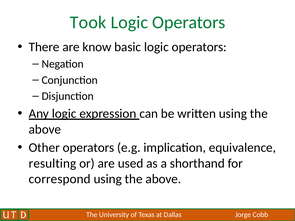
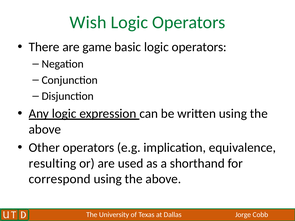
Took: Took -> Wish
know: know -> game
